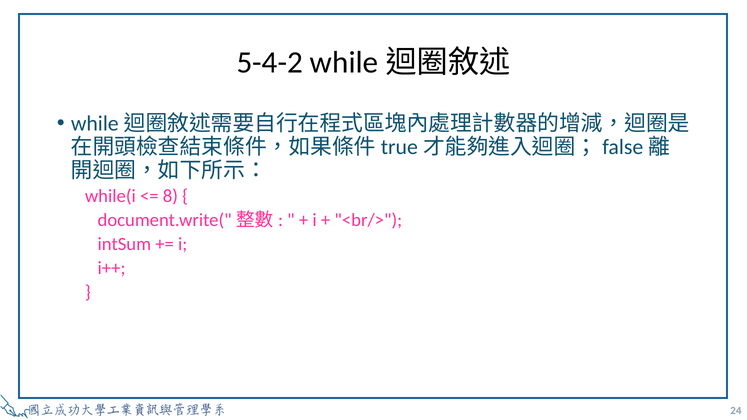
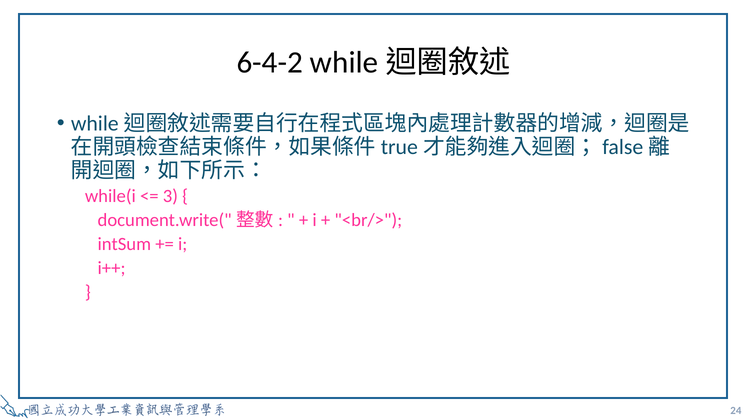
5-4-2: 5-4-2 -> 6-4-2
8: 8 -> 3
